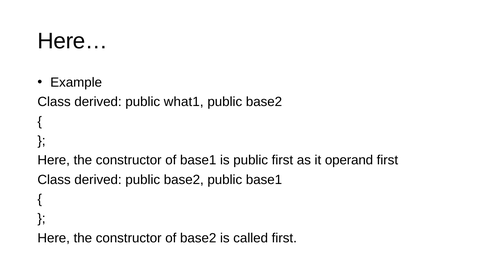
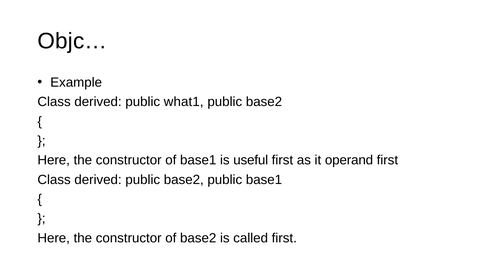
Here…: Here… -> Objc…
is public: public -> useful
